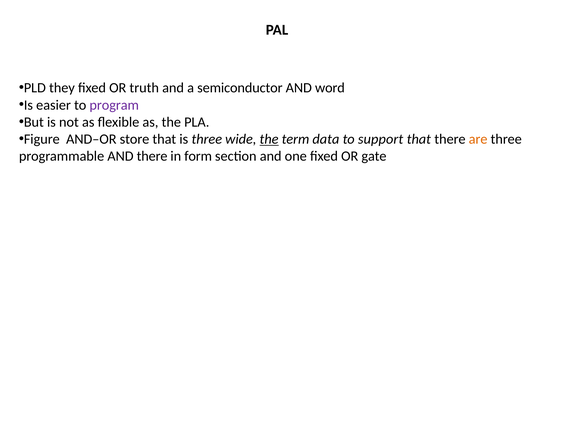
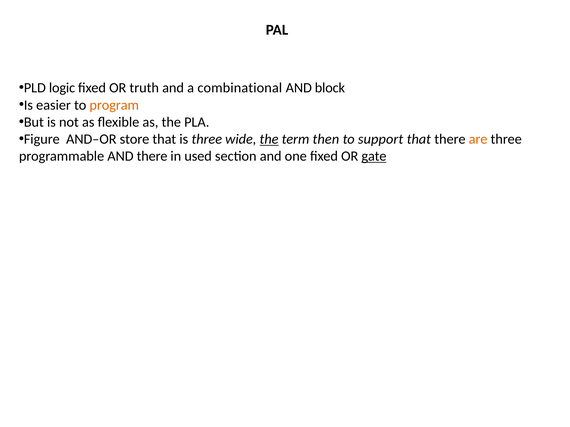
they: they -> logic
semiconductor: semiconductor -> combinational
word: word -> block
program colour: purple -> orange
data: data -> then
form: form -> used
gate underline: none -> present
